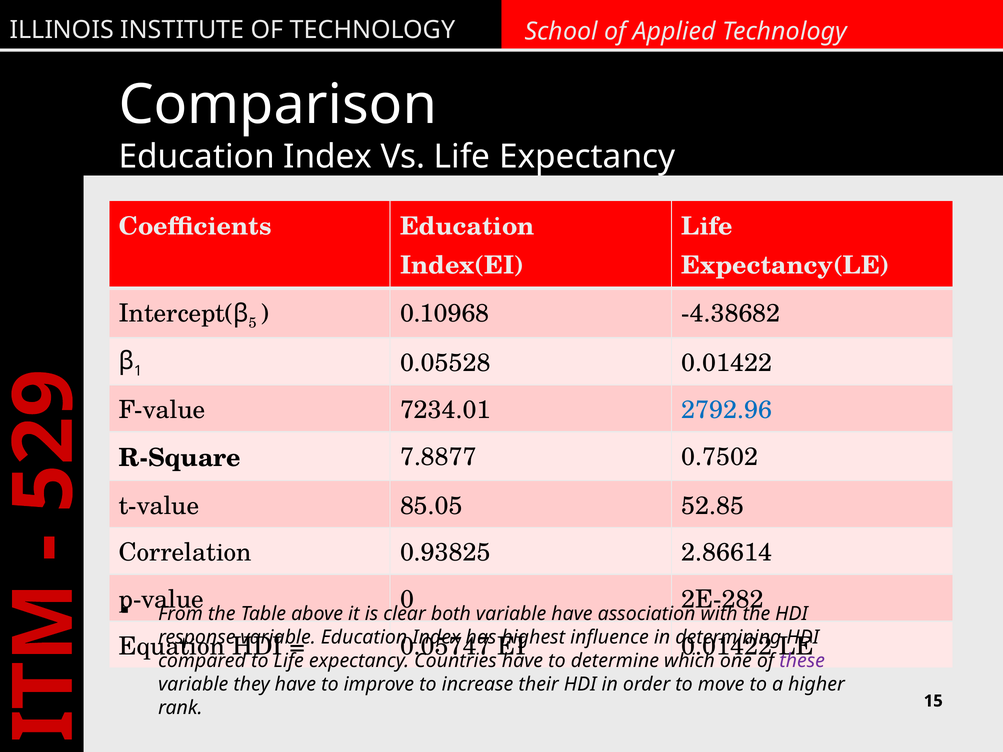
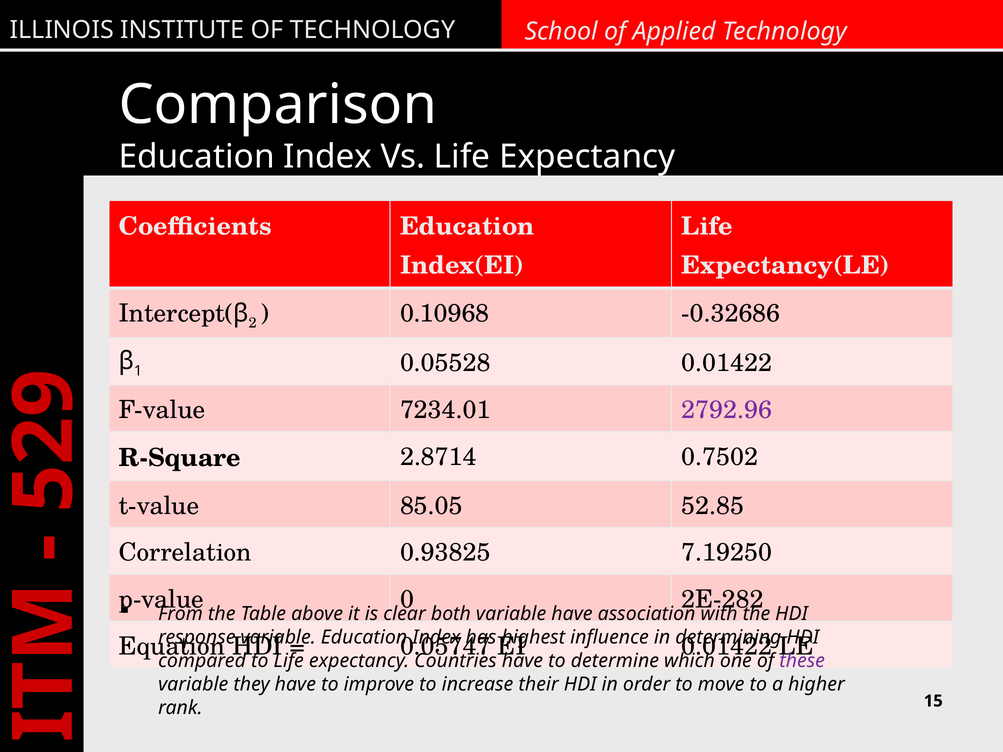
5 at (253, 323): 5 -> 2
-4.38682: -4.38682 -> -0.32686
2792.96 colour: blue -> purple
7.8877: 7.8877 -> 2.8714
2.86614: 2.86614 -> 7.19250
